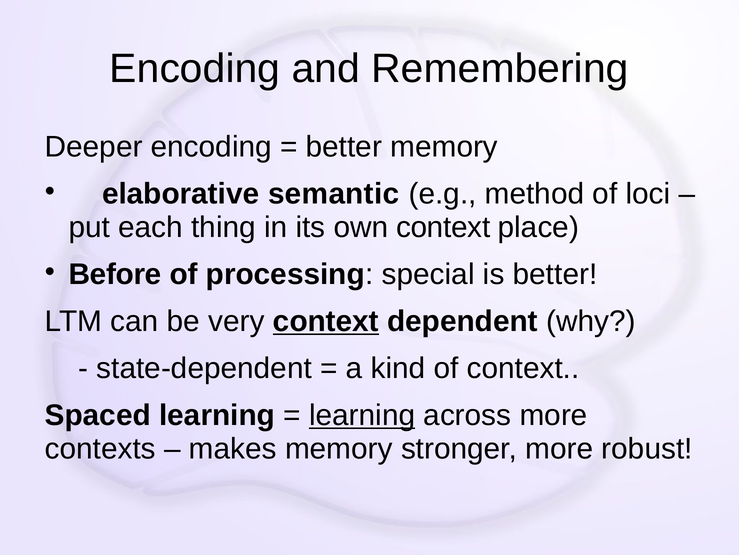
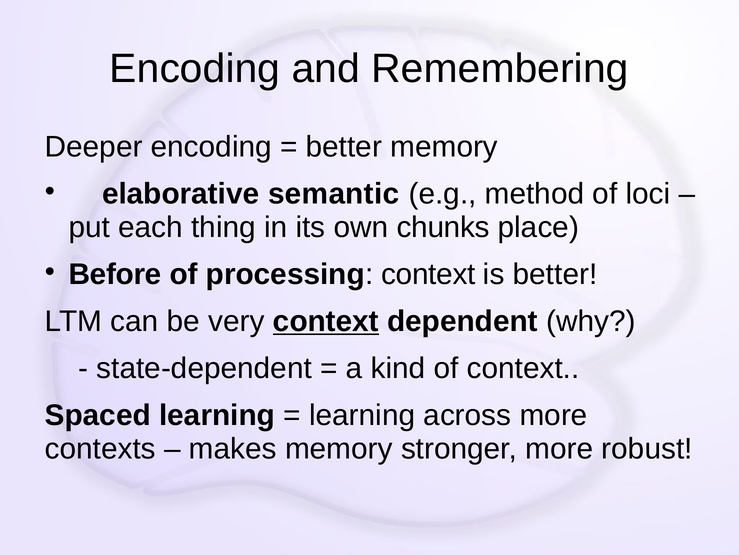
own context: context -> chunks
processing special: special -> context
learning at (362, 415) underline: present -> none
